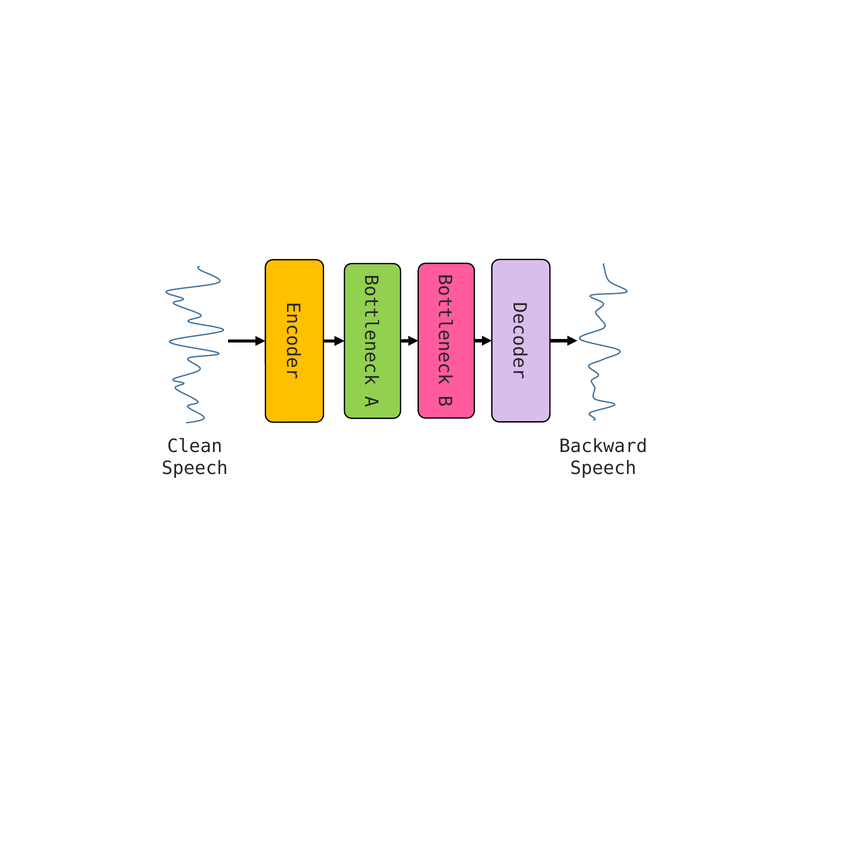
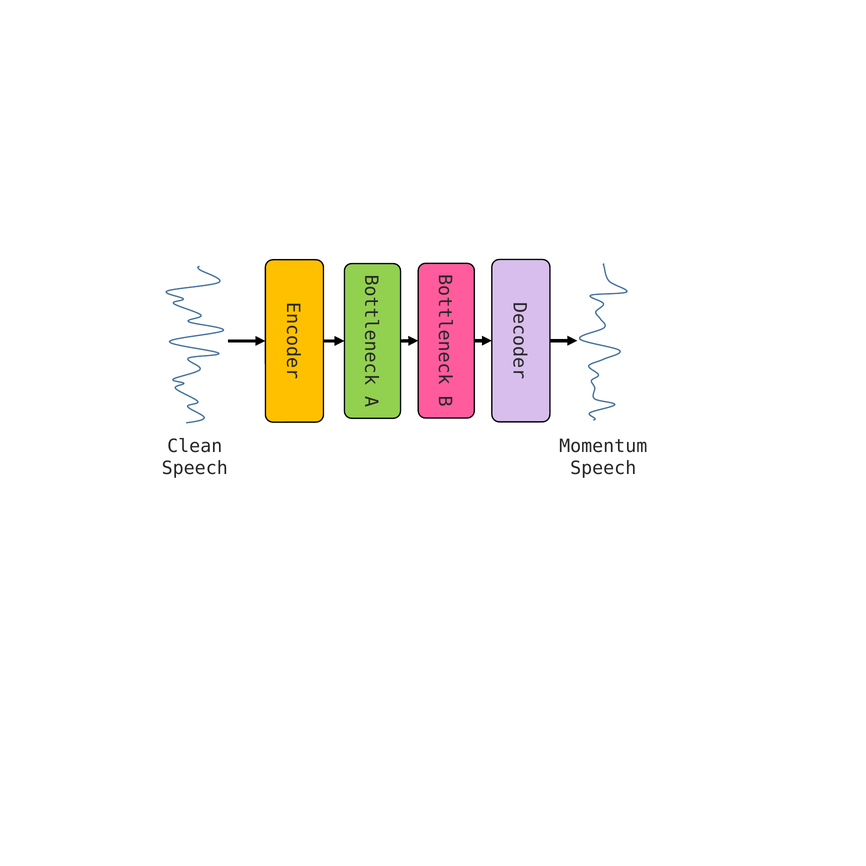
Backward: Backward -> Momentum
